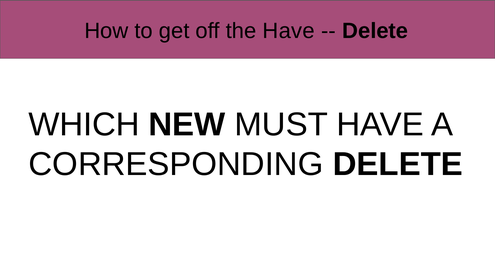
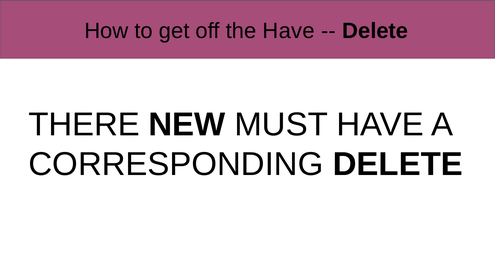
WHICH: WHICH -> THERE
